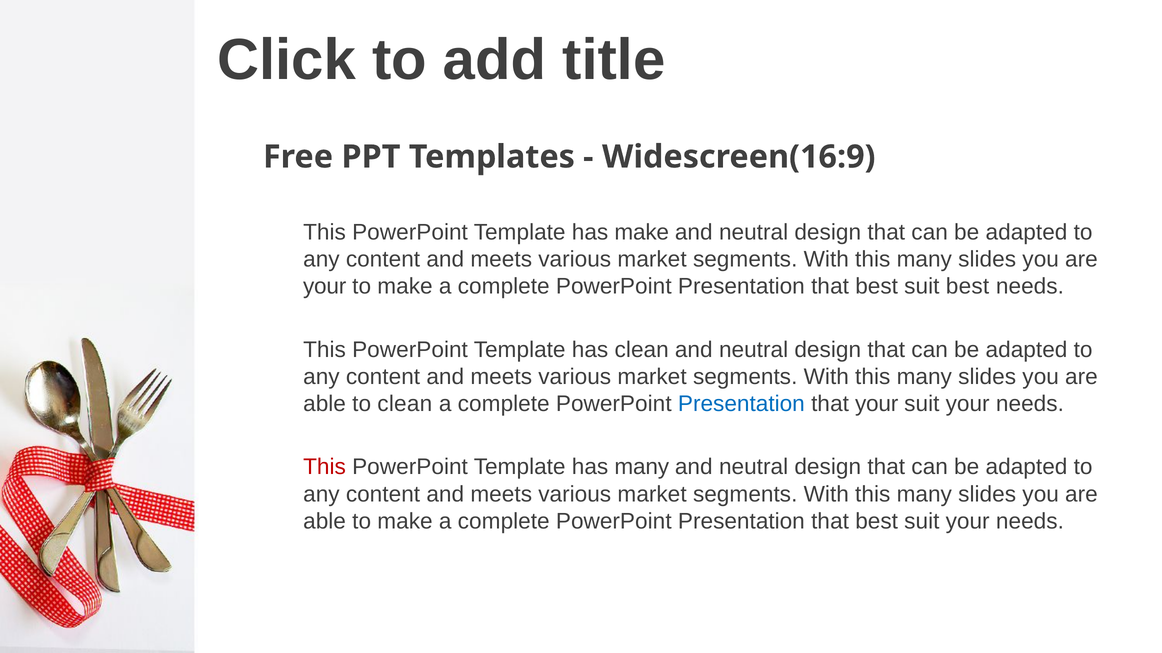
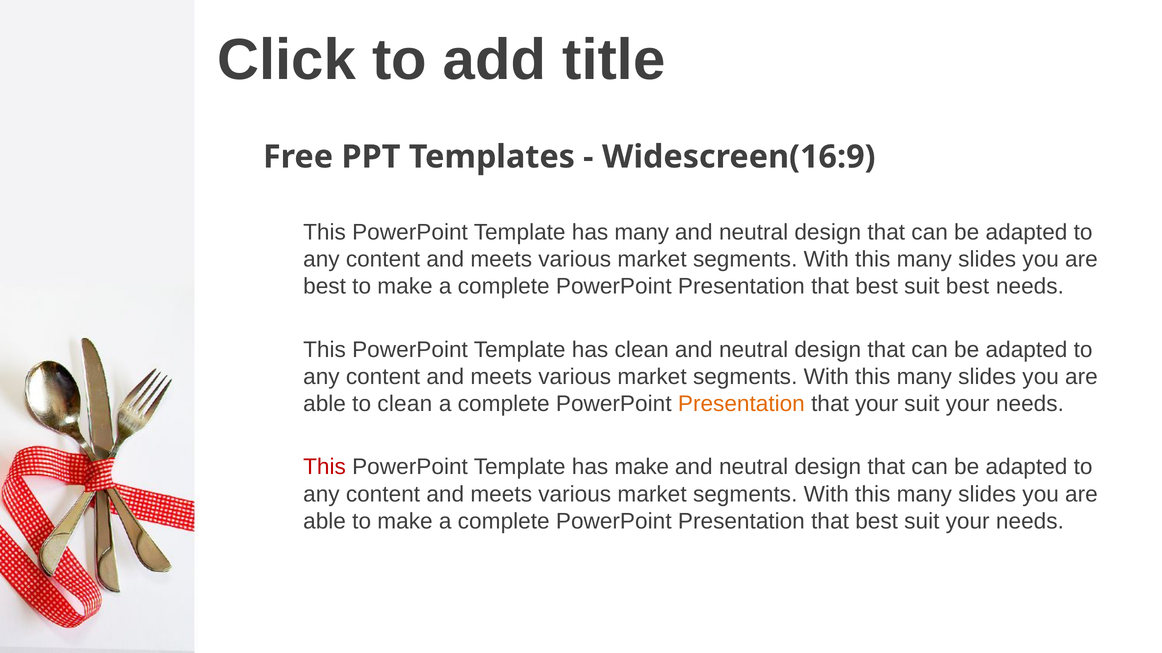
has make: make -> many
your at (325, 287): your -> best
Presentation at (741, 404) colour: blue -> orange
has many: many -> make
